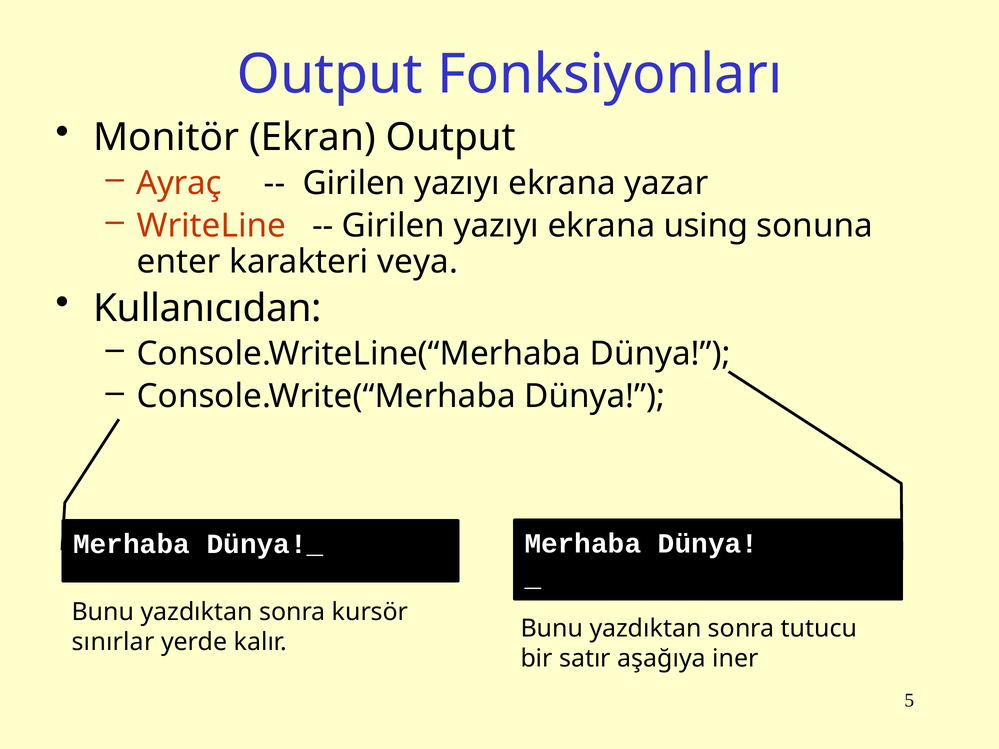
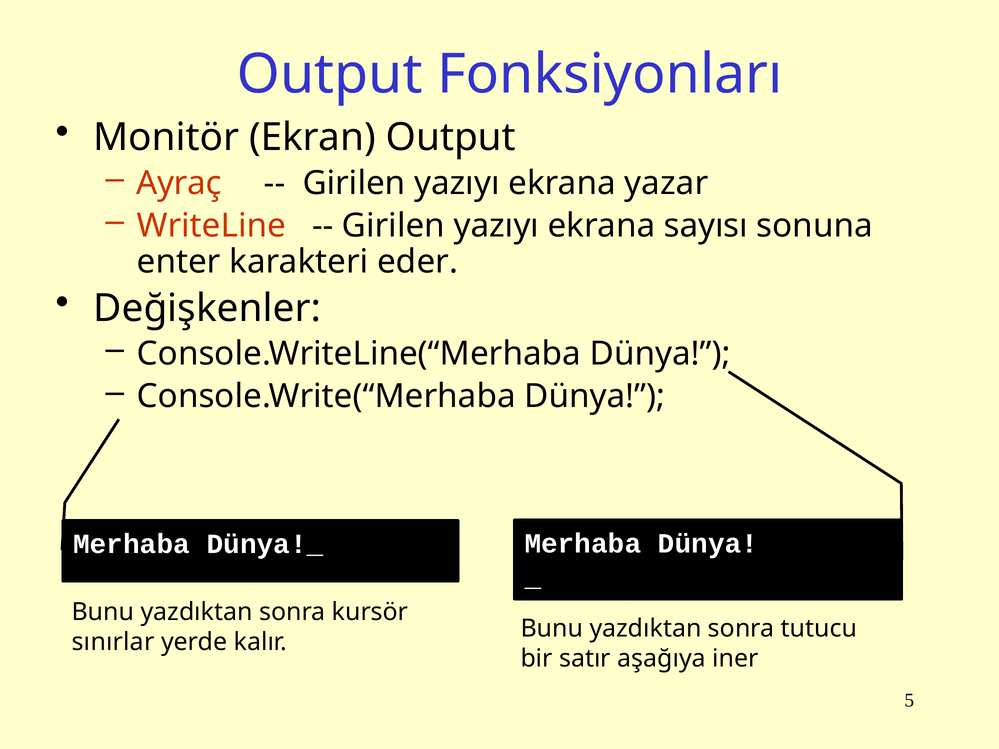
using: using -> sayısı
veya: veya -> eder
Kullanıcıdan: Kullanıcıdan -> Değişkenler
